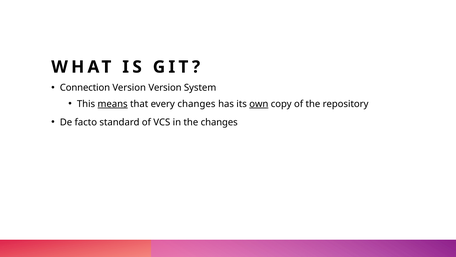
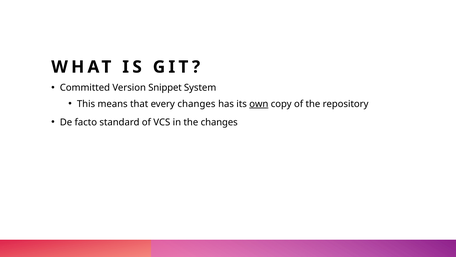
Connection: Connection -> Committed
Version Version: Version -> Snippet
means underline: present -> none
